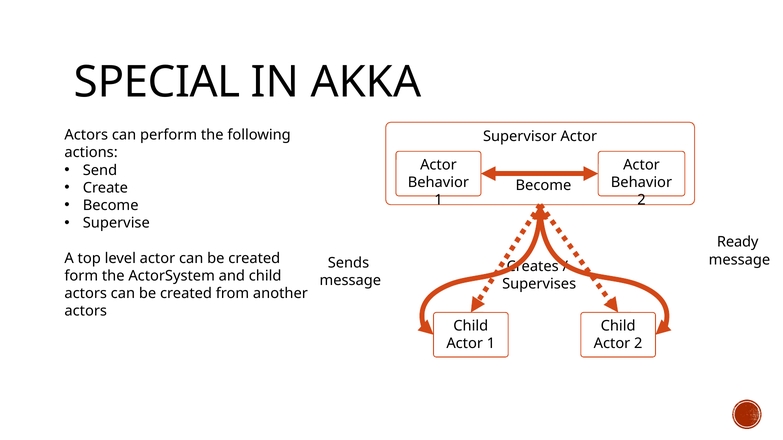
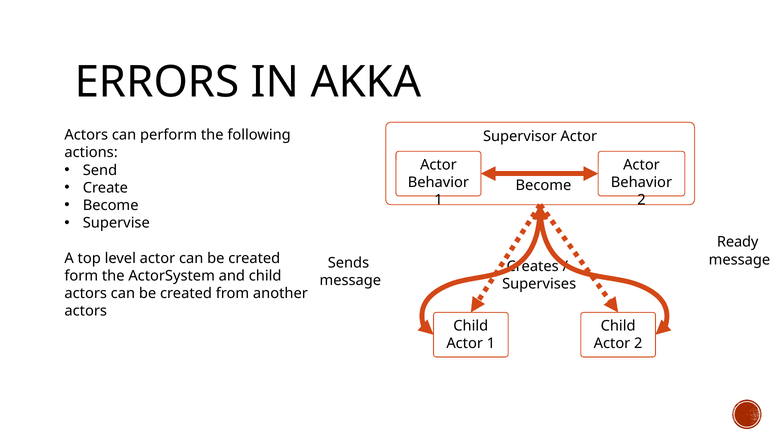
SPECIAL: SPECIAL -> ERRORS
